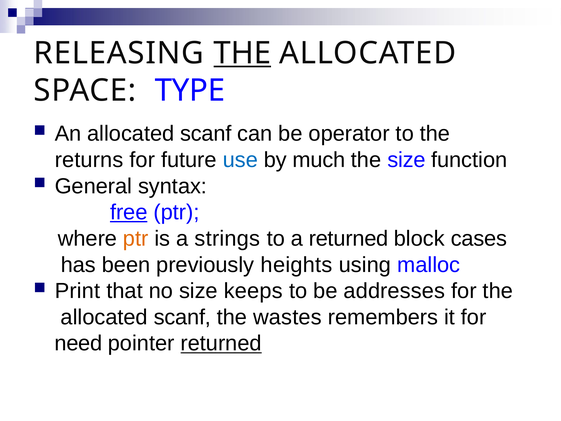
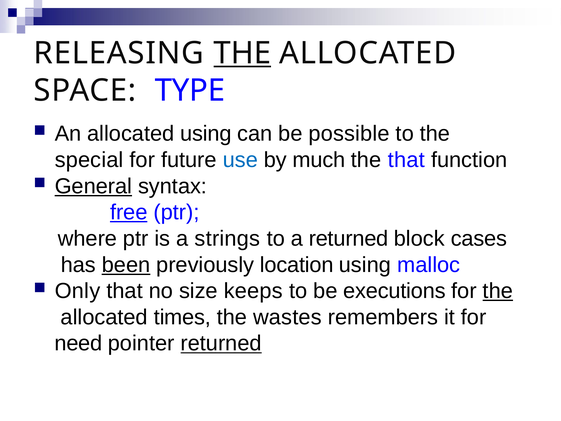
An allocated scanf: scanf -> using
operator: operator -> possible
returns: returns -> special
the size: size -> that
General underline: none -> present
ptr at (136, 238) colour: orange -> black
been underline: none -> present
heights: heights -> location
Print: Print -> Only
addresses: addresses -> executions
the at (498, 291) underline: none -> present
scanf at (182, 317): scanf -> times
